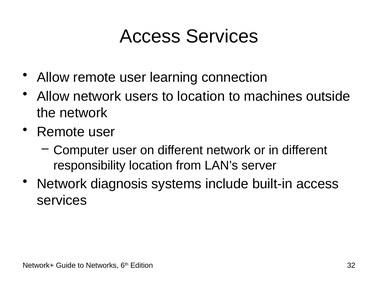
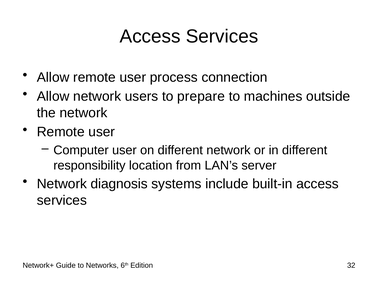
learning: learning -> process
to location: location -> prepare
